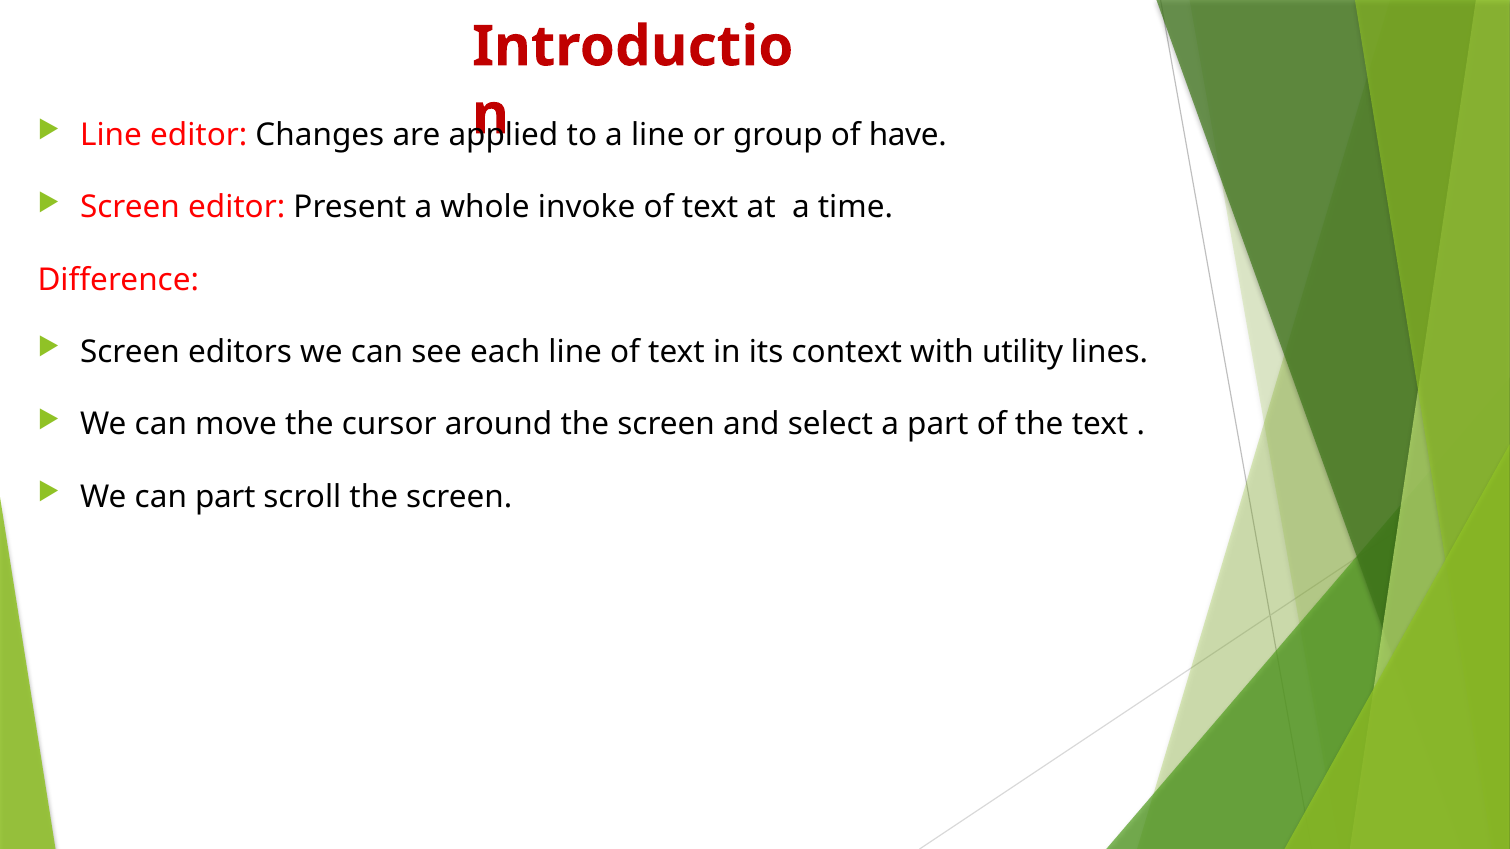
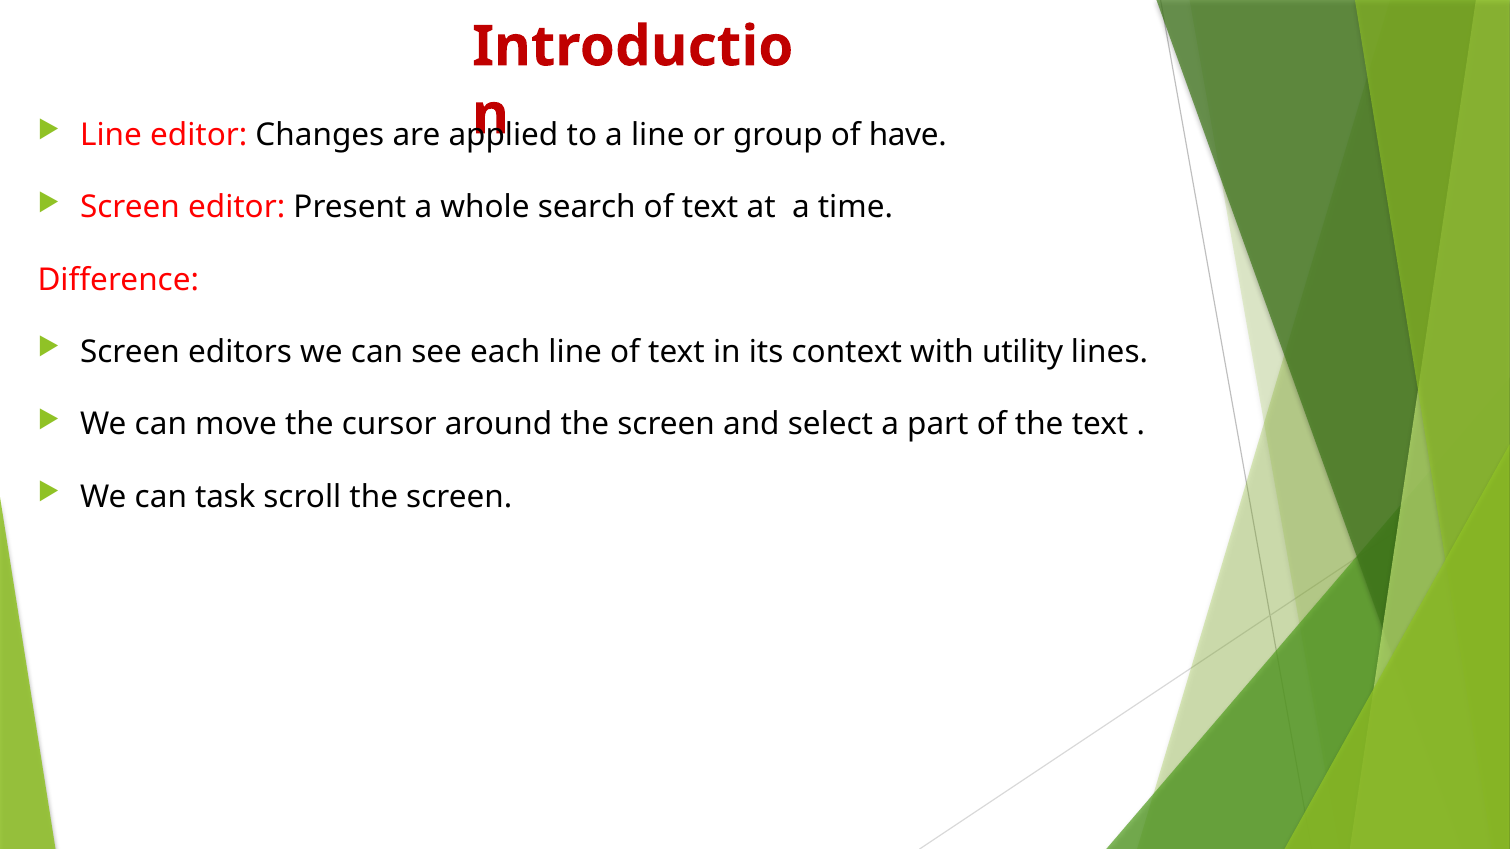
invoke: invoke -> search
can part: part -> task
